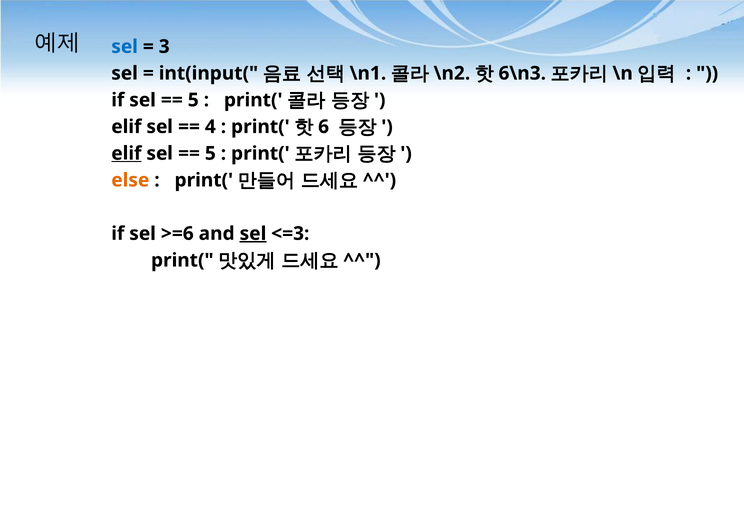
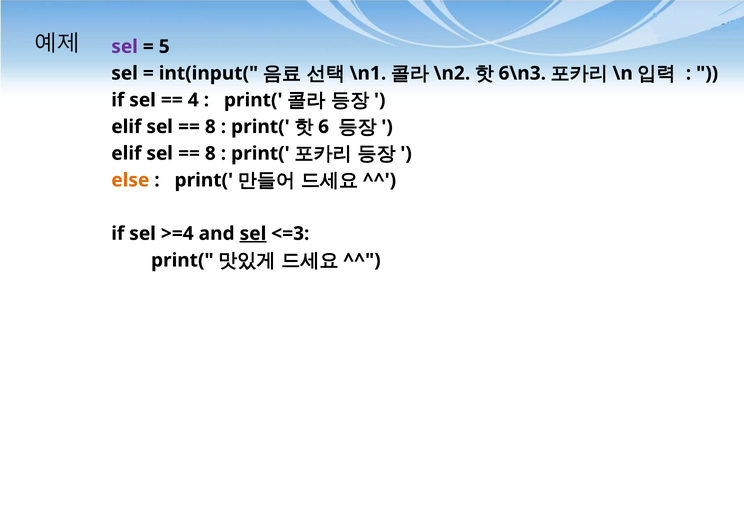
sel at (125, 47) colour: blue -> purple
3: 3 -> 5
5 at (193, 100): 5 -> 4
4 at (210, 127): 4 -> 8
elif at (126, 153) underline: present -> none
5 at (210, 153): 5 -> 8
>=6: >=6 -> >=4
